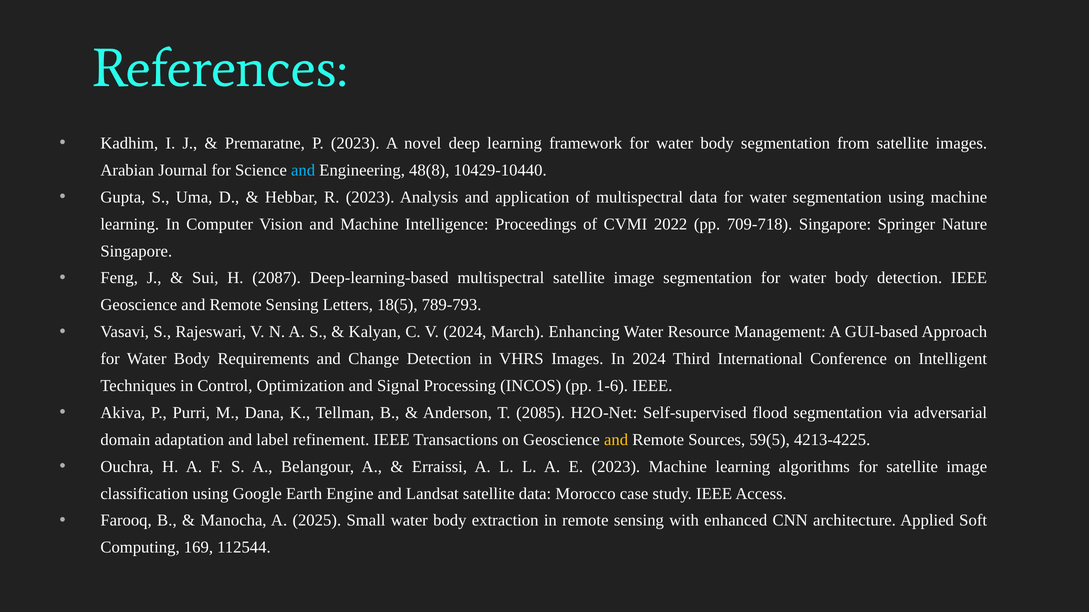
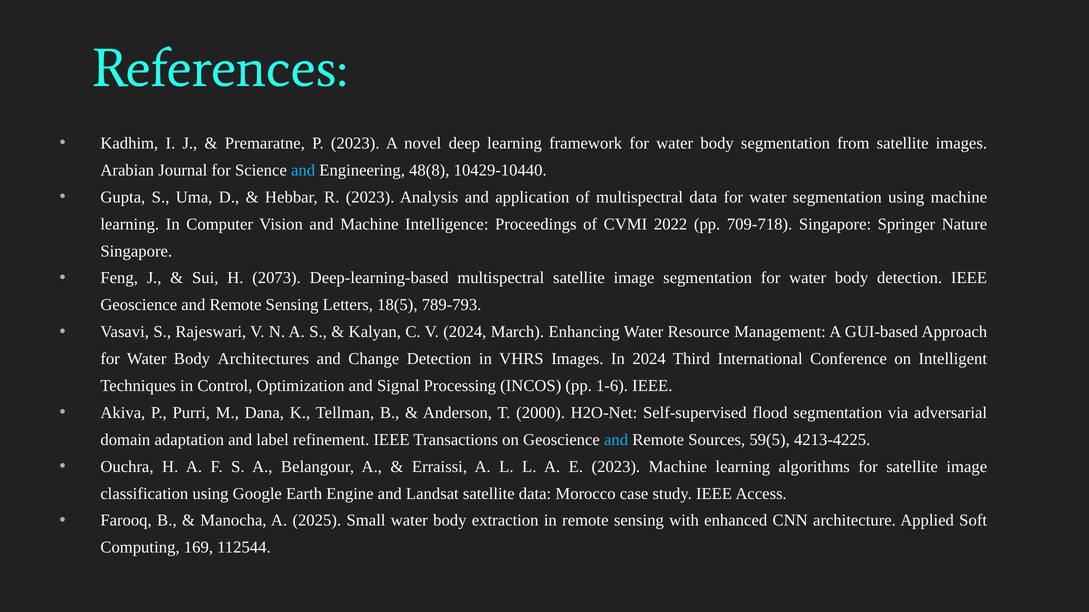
2087: 2087 -> 2073
Requirements: Requirements -> Architectures
2085: 2085 -> 2000
and at (616, 440) colour: yellow -> light blue
